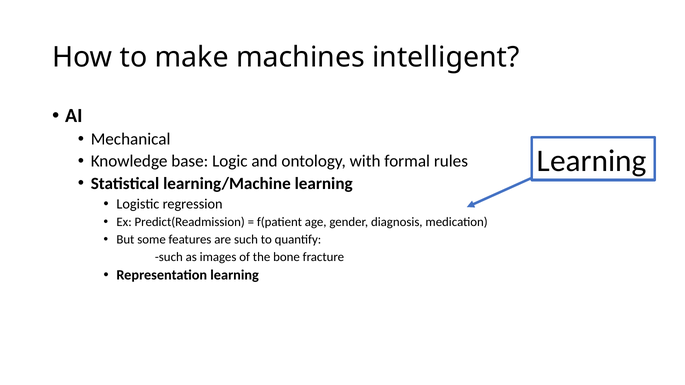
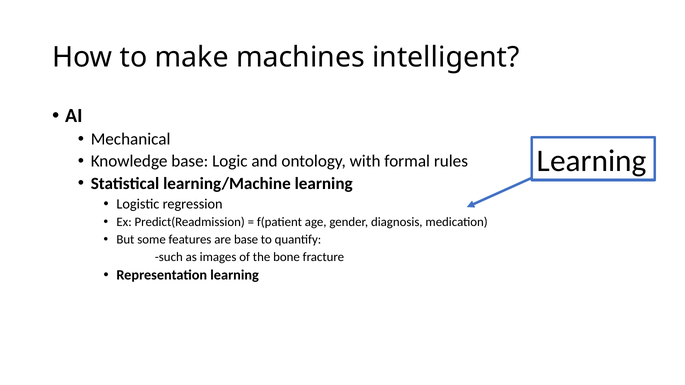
are such: such -> base
